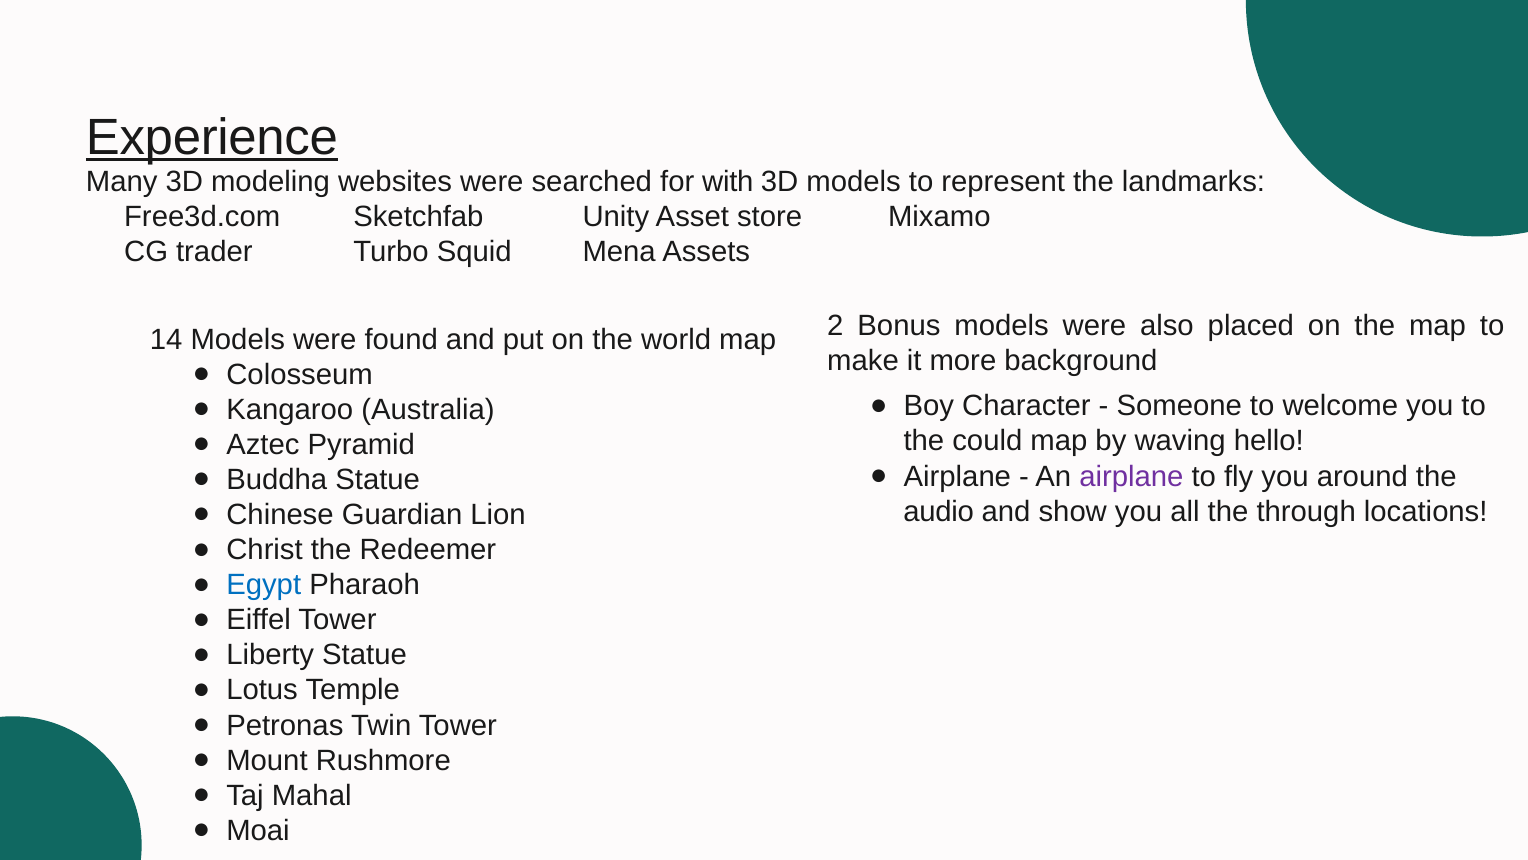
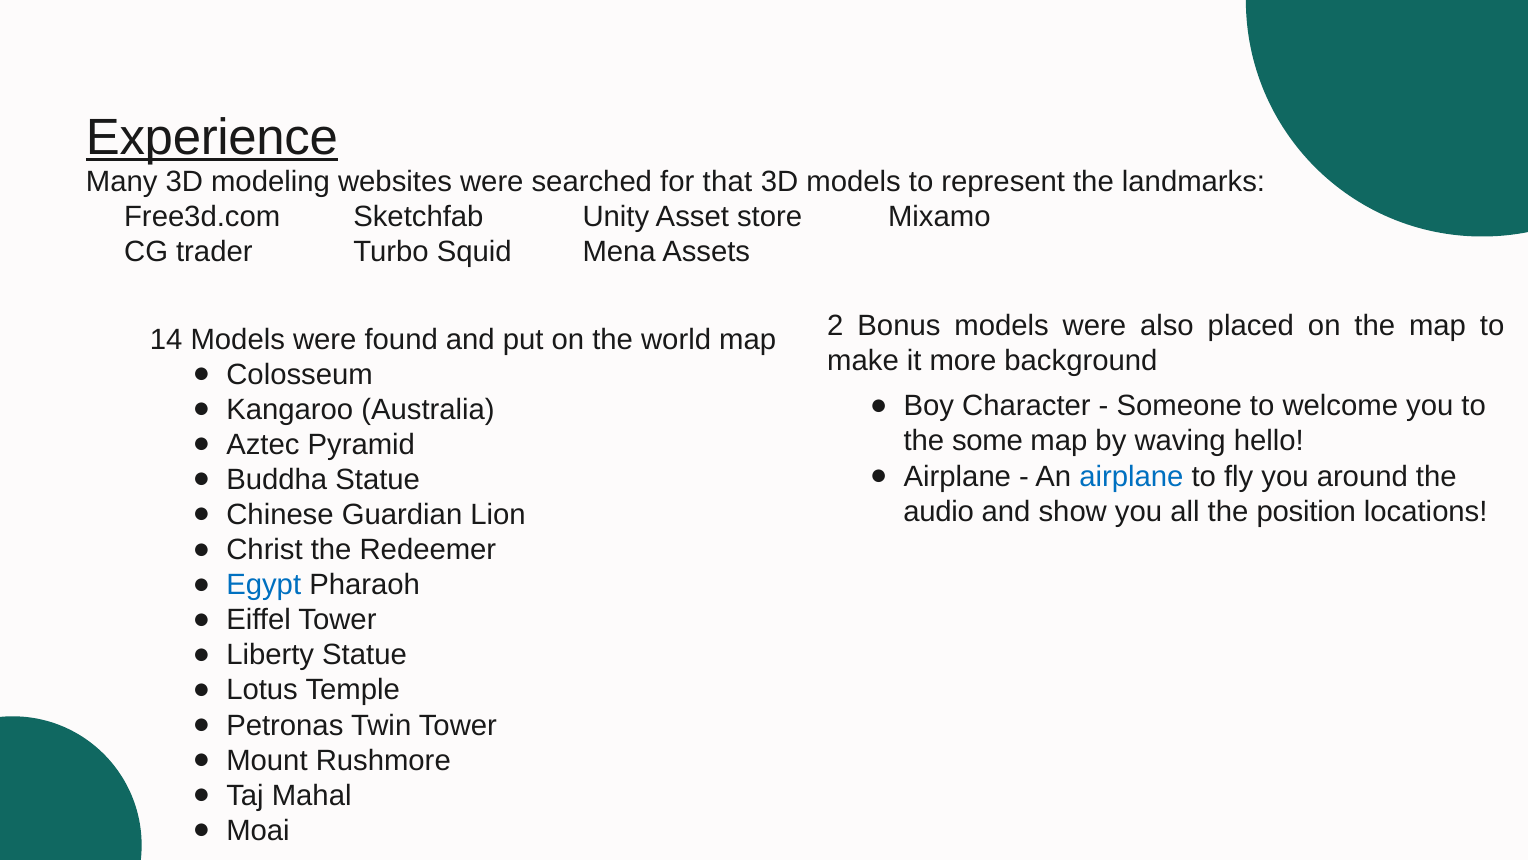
with: with -> that
could: could -> some
airplane at (1131, 476) colour: purple -> blue
through: through -> position
